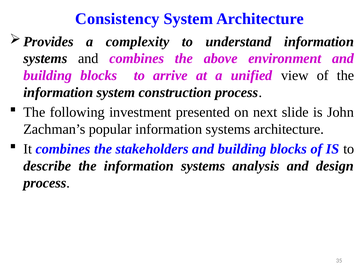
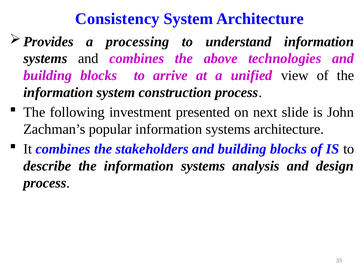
complexity: complexity -> processing
environment: environment -> technologies
